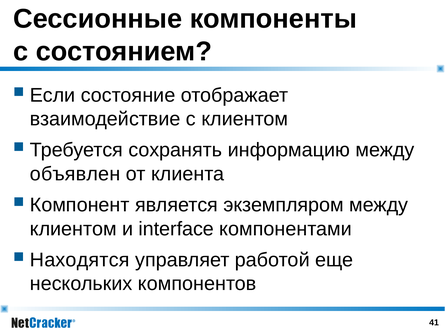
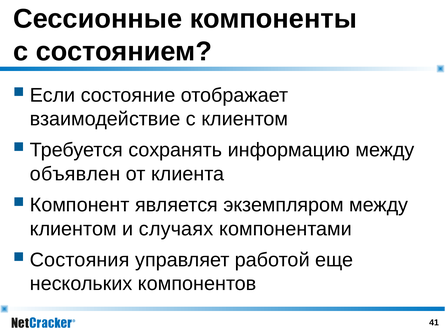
interface: interface -> случаях
Находятся: Находятся -> Состояния
